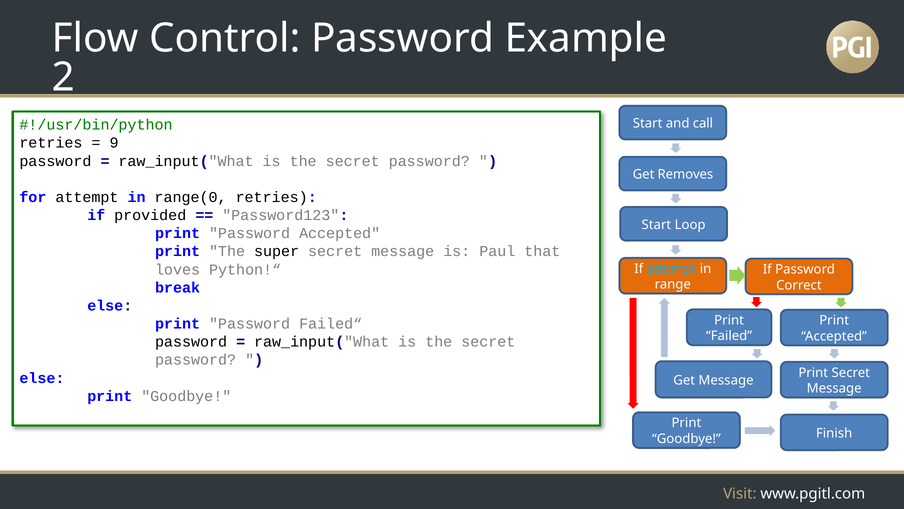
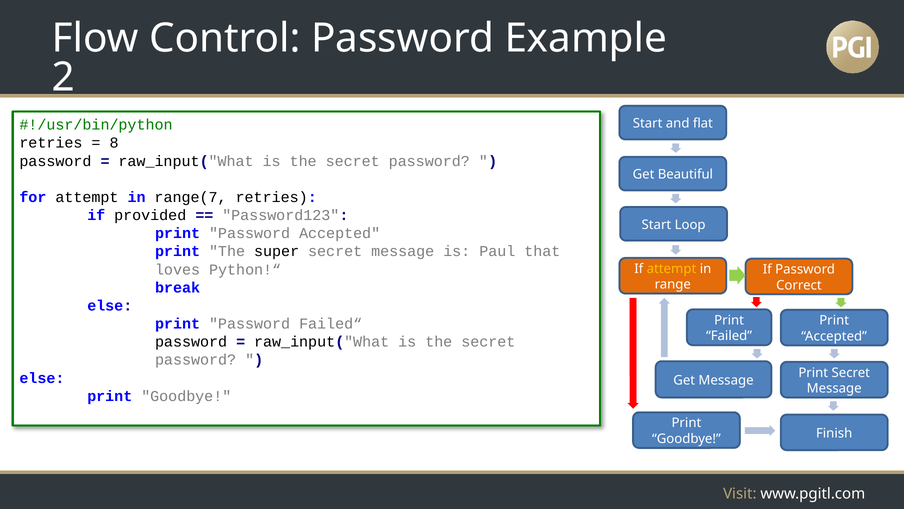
call: call -> flat
9: 9 -> 8
Removes: Removes -> Beautiful
range(0: range(0 -> range(7
attempt at (671, 268) colour: light blue -> yellow
